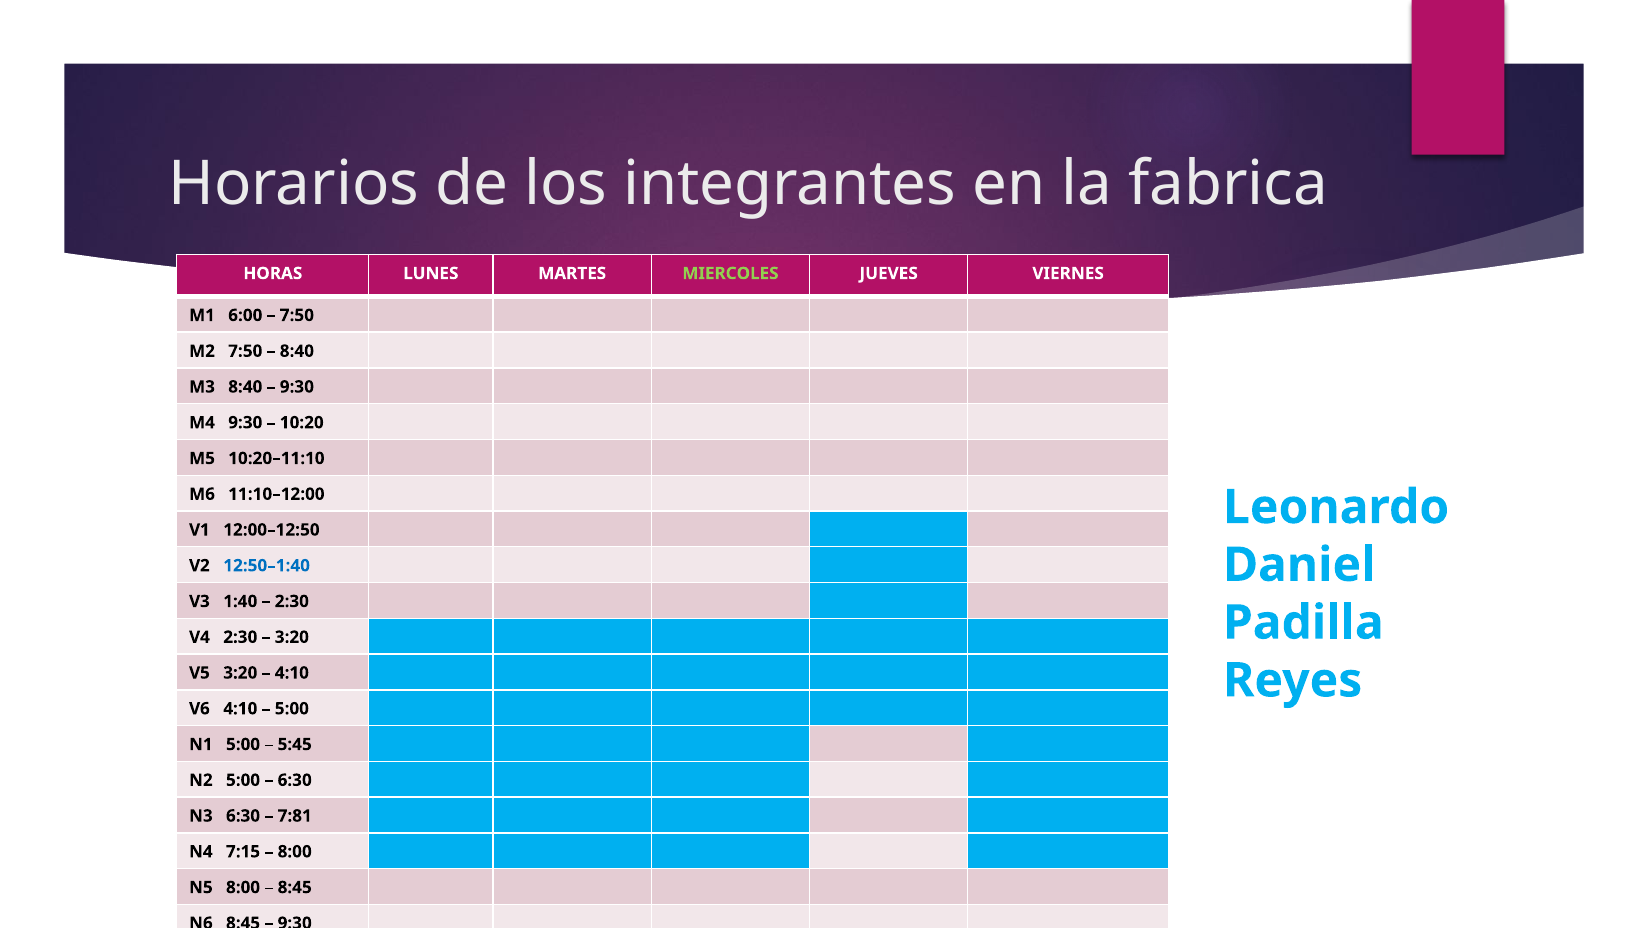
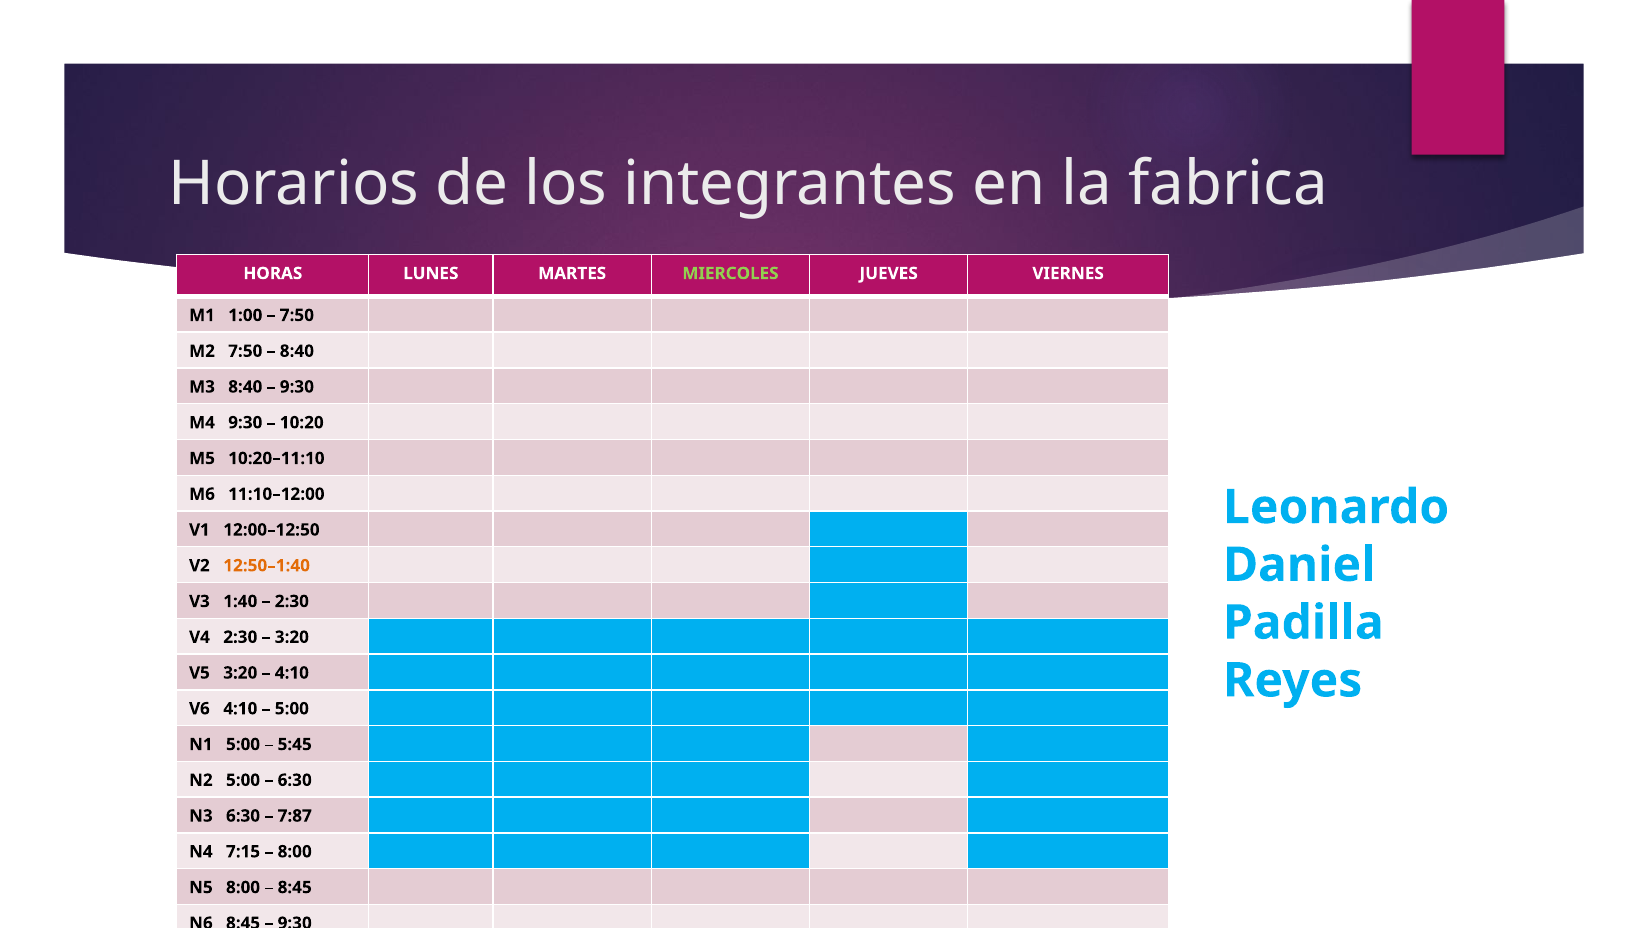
6:00: 6:00 -> 1:00
12:50–1:40 colour: blue -> orange
7:81: 7:81 -> 7:87
